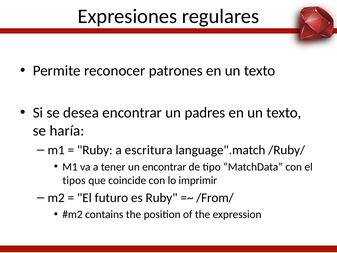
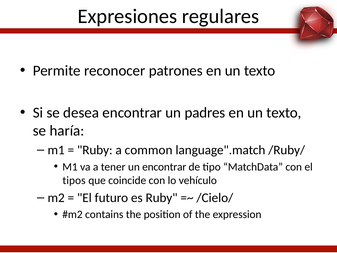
escritura: escritura -> common
imprimir: imprimir -> vehículo
/From/: /From/ -> /Cielo/
